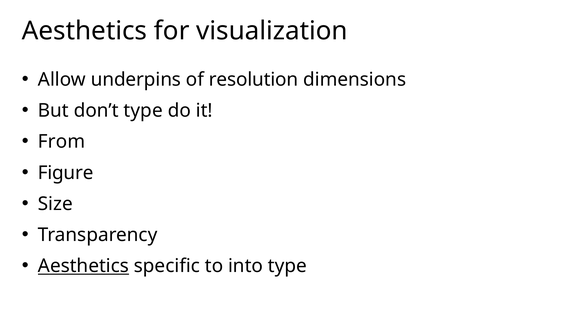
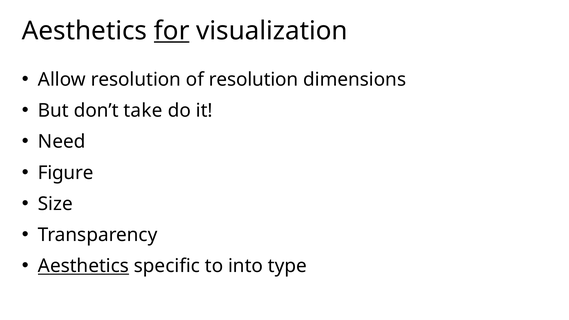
for underline: none -> present
Allow underpins: underpins -> resolution
don’t type: type -> take
From: From -> Need
